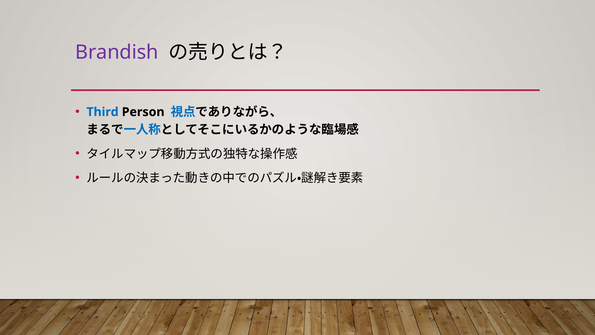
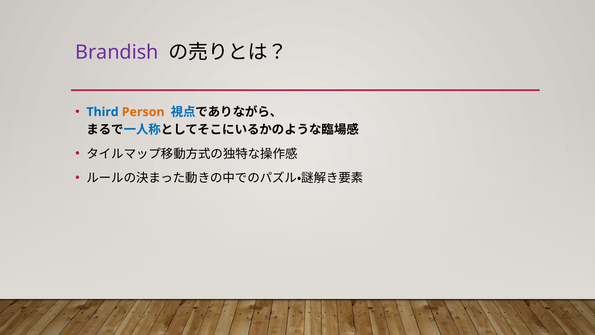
Person colour: black -> orange
